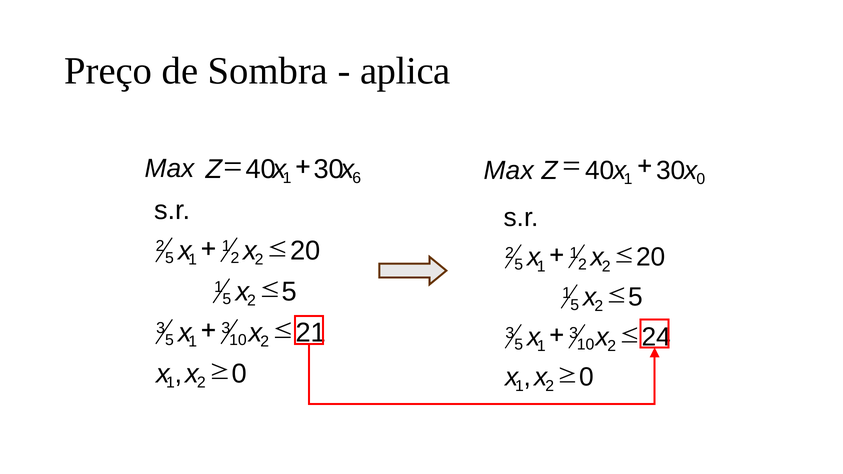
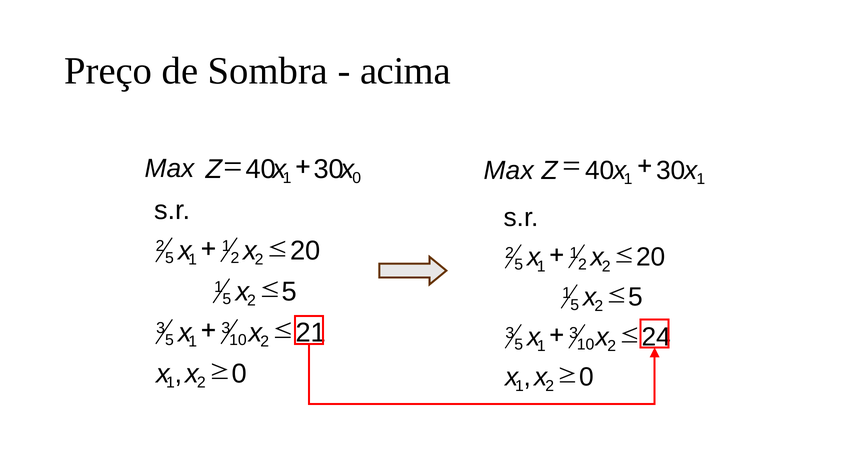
aplica: aplica -> acima
Max 6: 6 -> 0
Max 0: 0 -> 1
